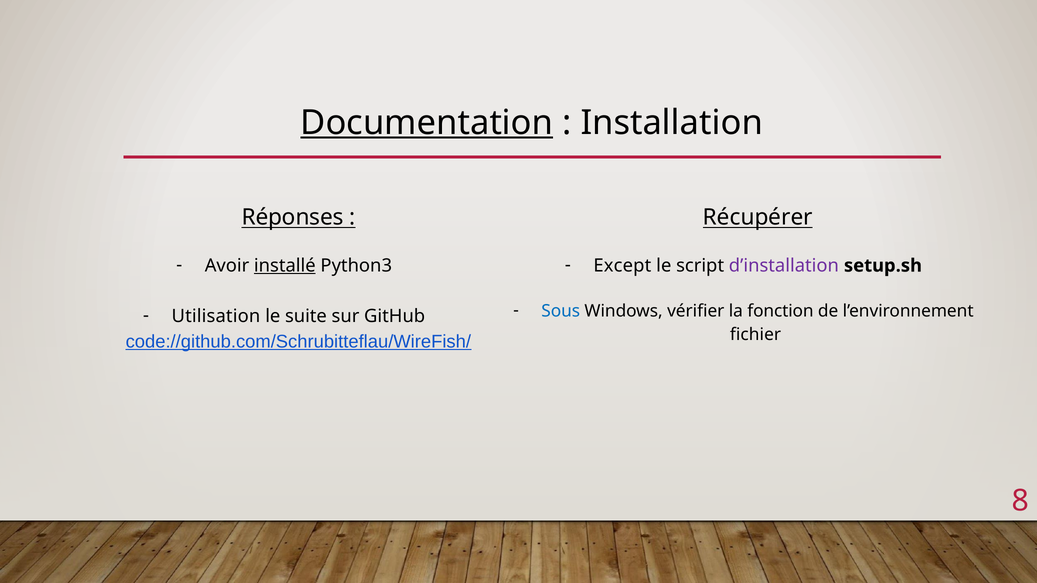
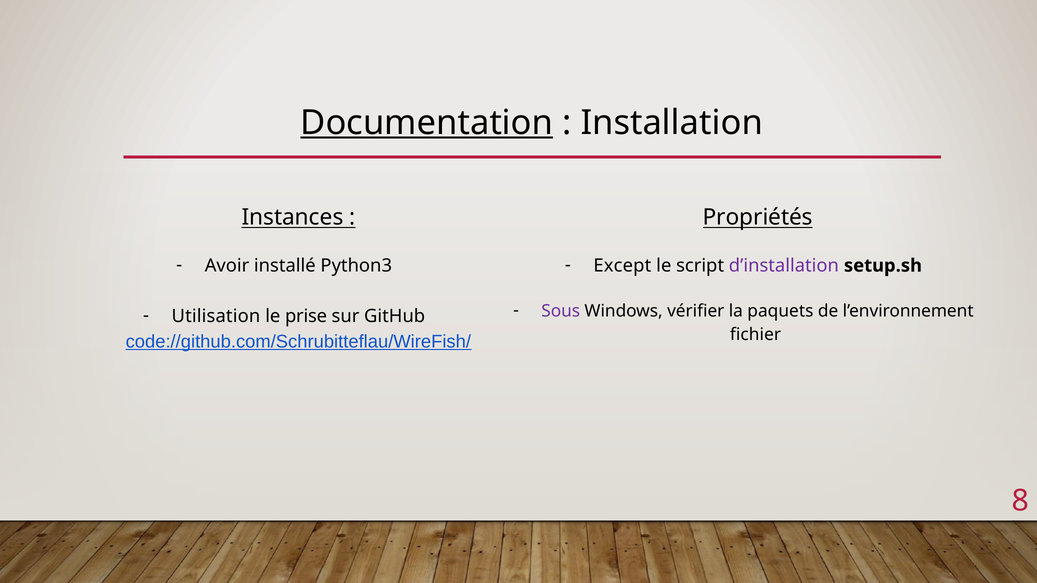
Réponses: Réponses -> Instances
Récupérer: Récupérer -> Propriétés
installé underline: present -> none
Sous colour: blue -> purple
fonction: fonction -> paquets
suite: suite -> prise
